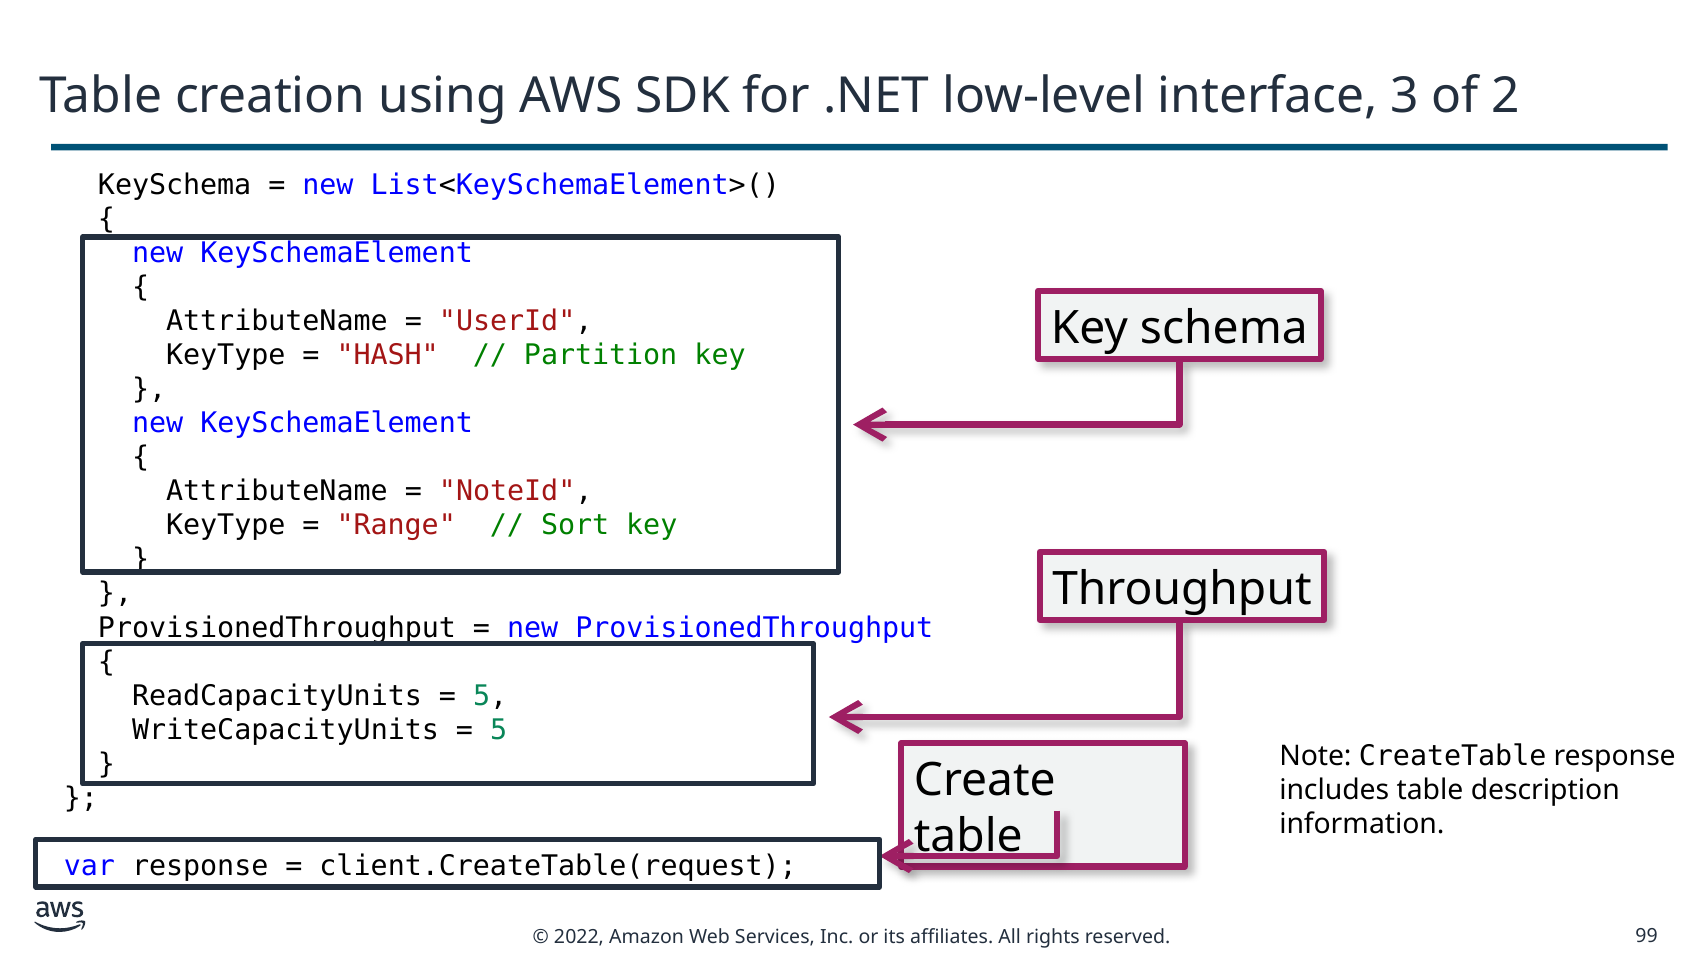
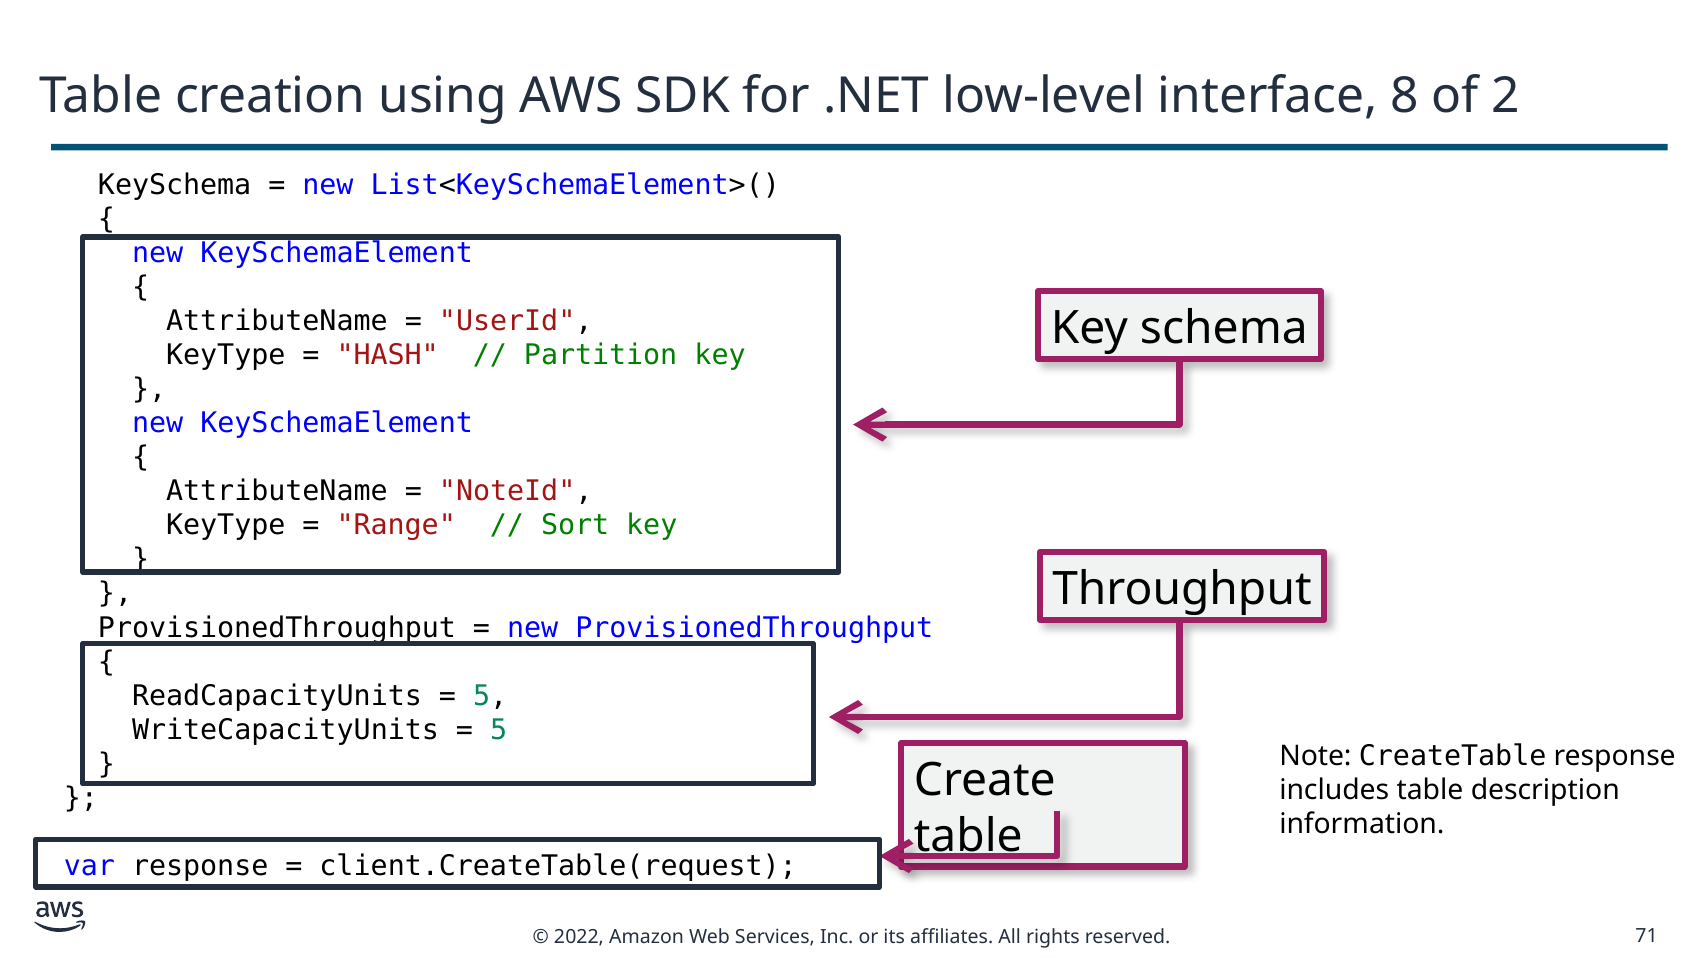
3: 3 -> 8
99: 99 -> 71
